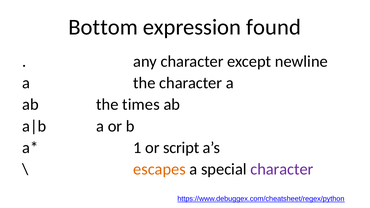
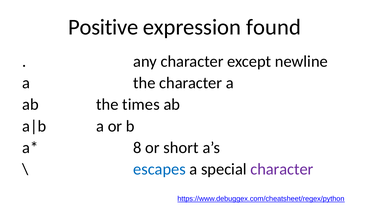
Bottom: Bottom -> Positive
1: 1 -> 8
script: script -> short
escapes colour: orange -> blue
